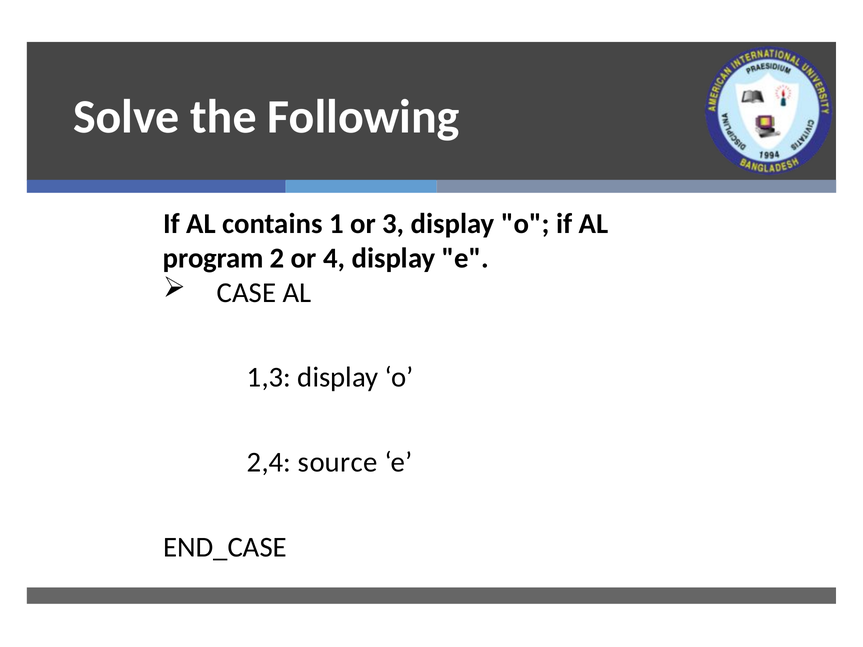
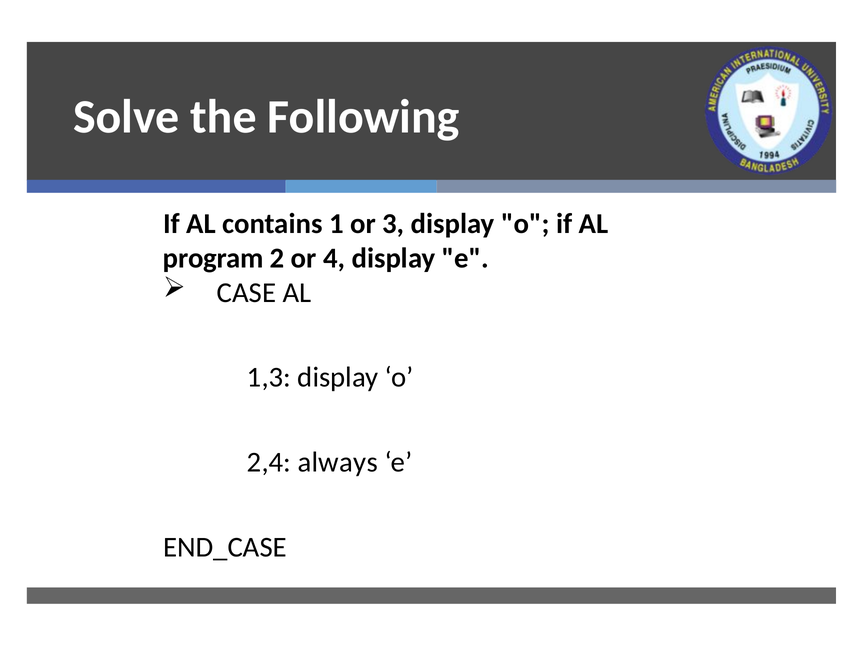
source: source -> always
